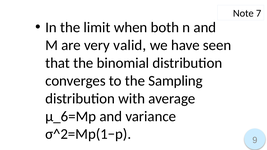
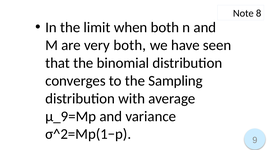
7: 7 -> 8
very valid: valid -> both
μ_6=Mp: μ_6=Mp -> μ_9=Mp
